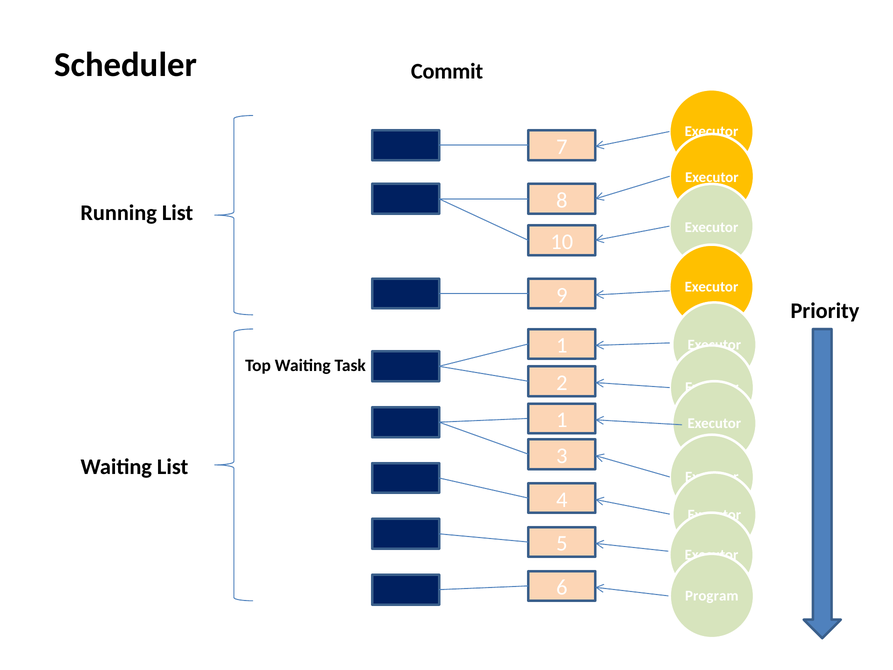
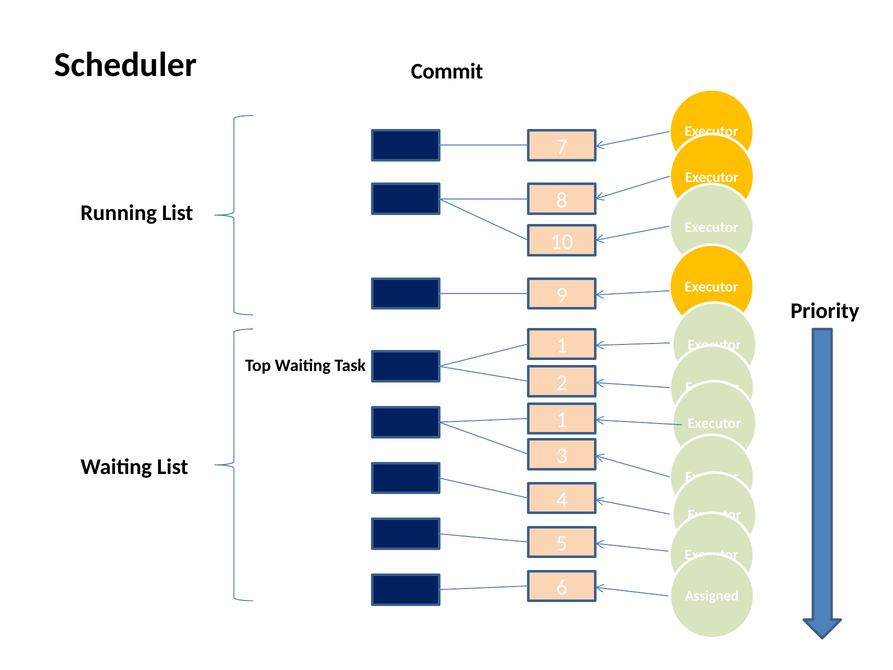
Program: Program -> Assigned
